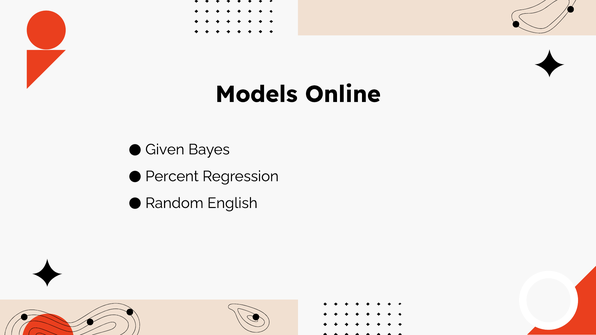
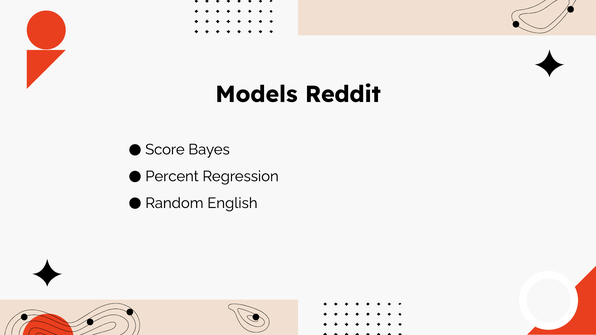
Online: Online -> Reddit
Given: Given -> Score
